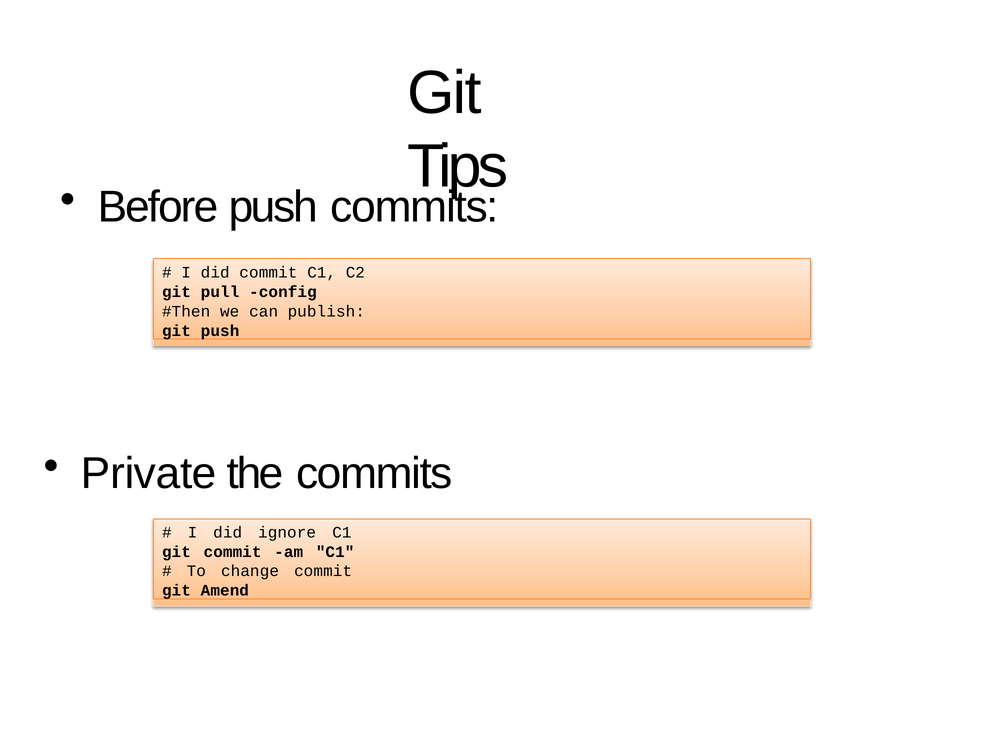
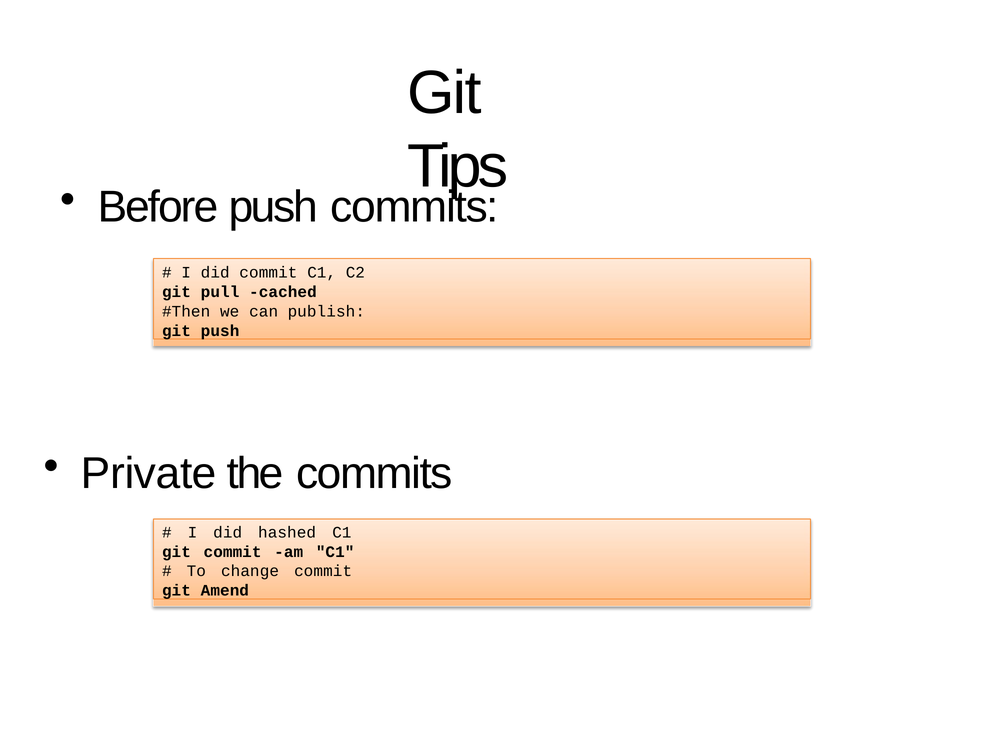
config: config -> cached
ignore: ignore -> hashed
